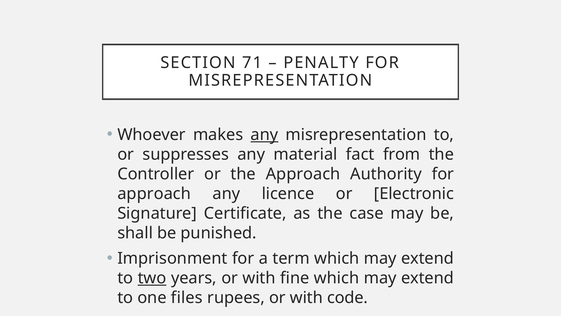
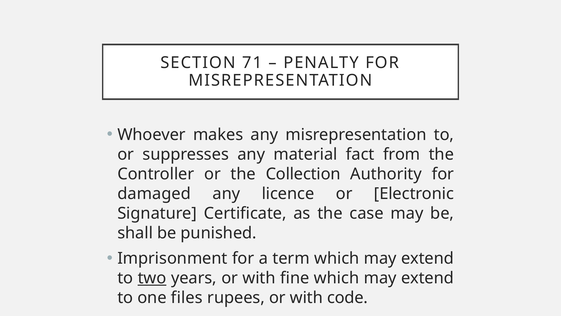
any at (264, 134) underline: present -> none
the Approach: Approach -> Collection
approach at (154, 193): approach -> damaged
